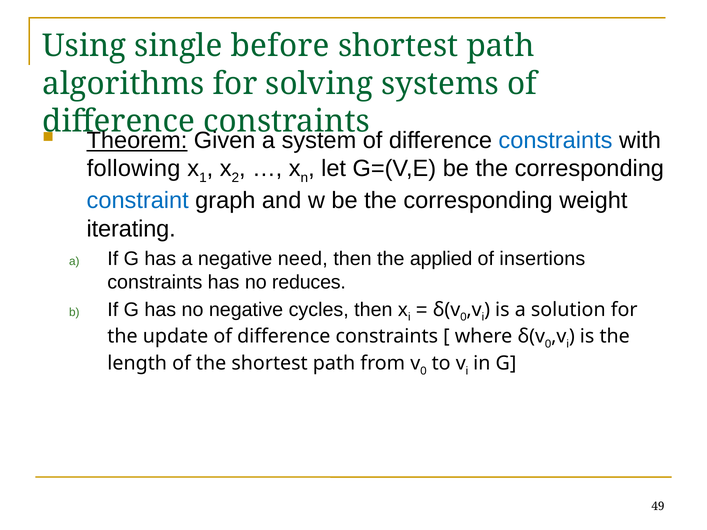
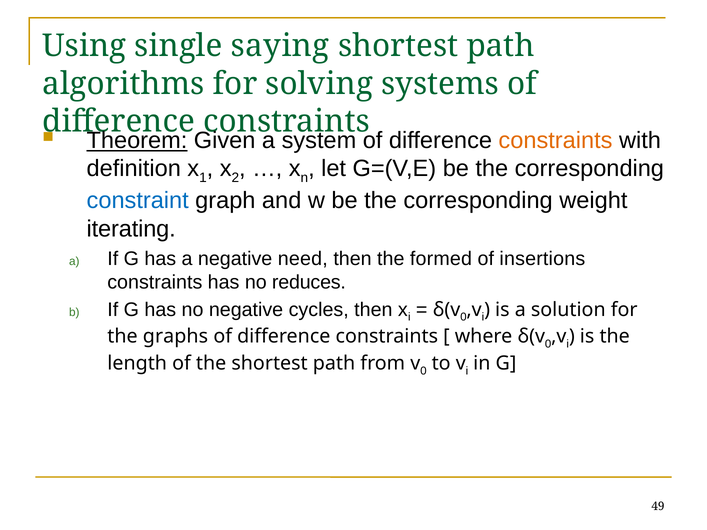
before: before -> saying
constraints at (555, 140) colour: blue -> orange
following: following -> definition
applied: applied -> formed
update: update -> graphs
